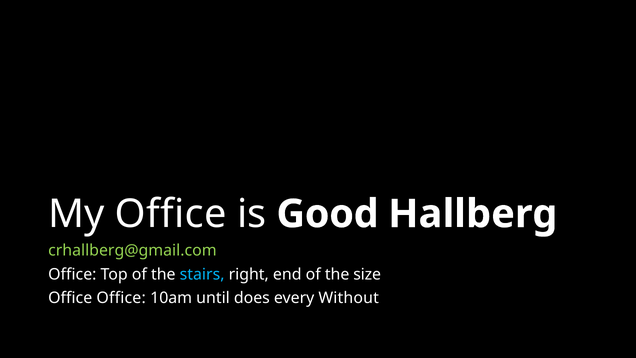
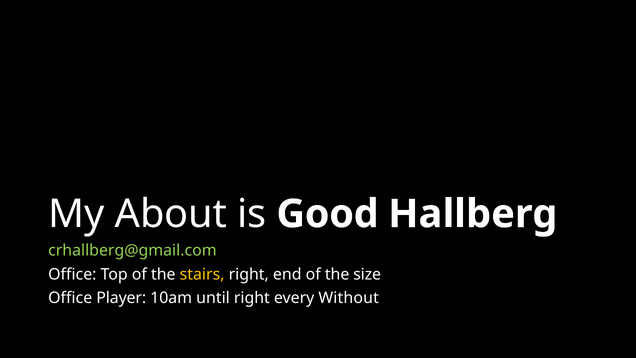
My Office: Office -> About
stairs colour: light blue -> yellow
Office Office: Office -> Player
until does: does -> right
